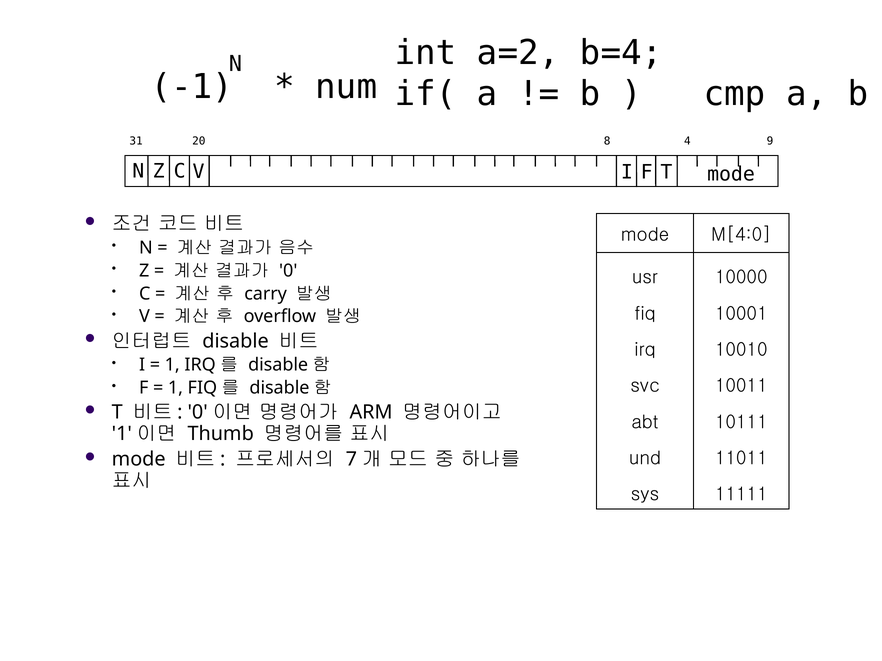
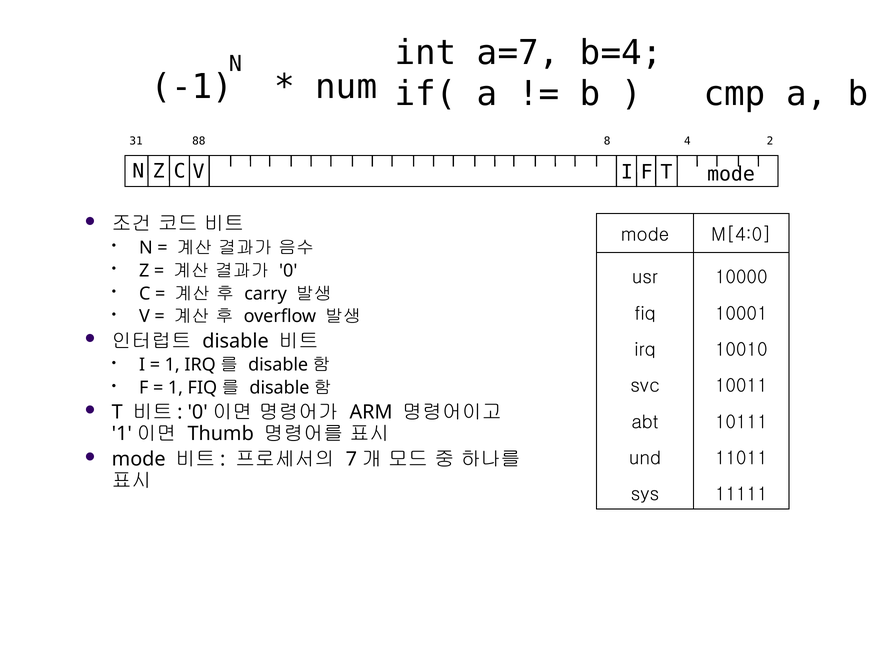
a=2: a=2 -> a=7
20: 20 -> 88
9: 9 -> 2
